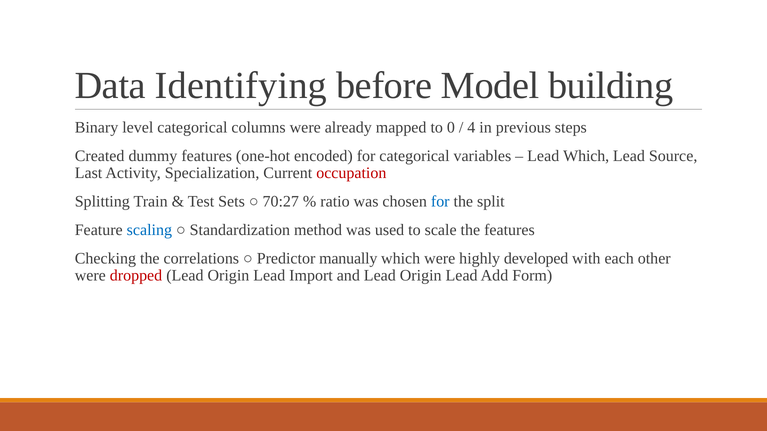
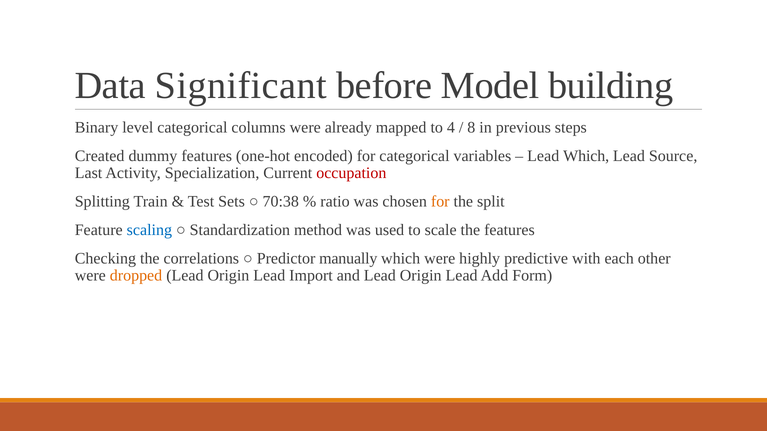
Identifying: Identifying -> Significant
0: 0 -> 4
4: 4 -> 8
70:27: 70:27 -> 70:38
for at (440, 202) colour: blue -> orange
developed: developed -> predictive
dropped colour: red -> orange
